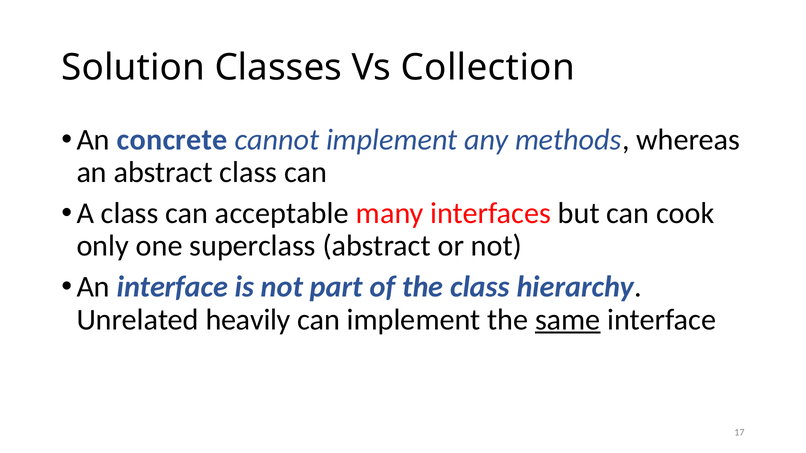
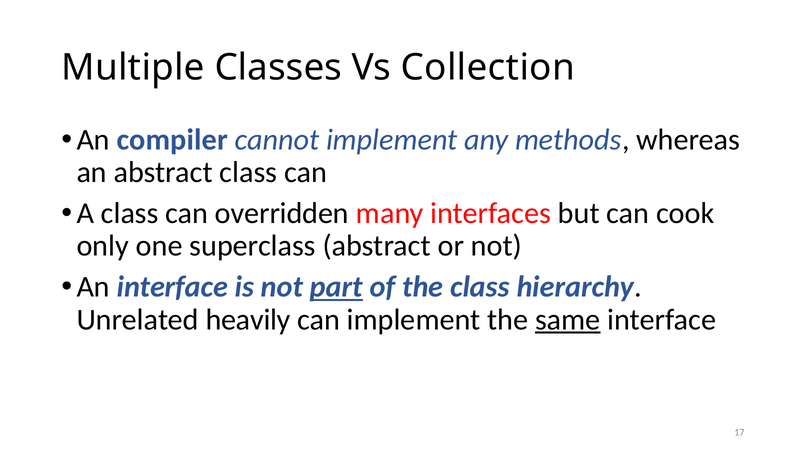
Solution: Solution -> Multiple
concrete: concrete -> compiler
acceptable: acceptable -> overridden
part underline: none -> present
